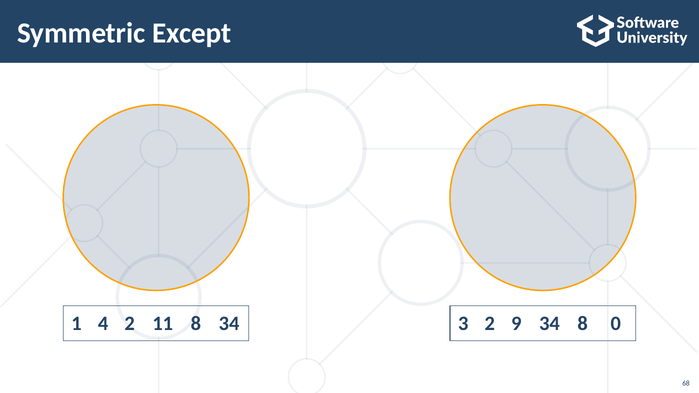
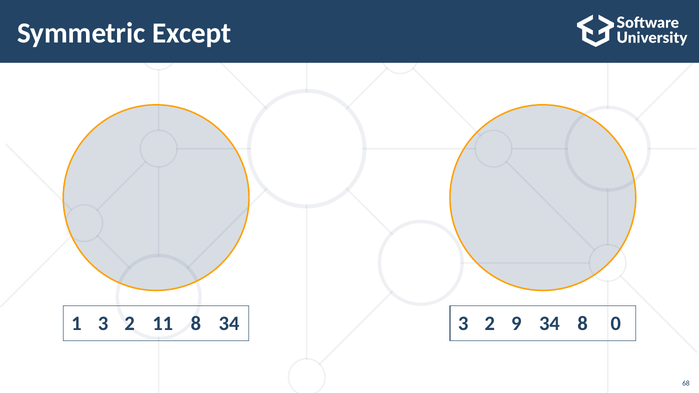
1 4: 4 -> 3
